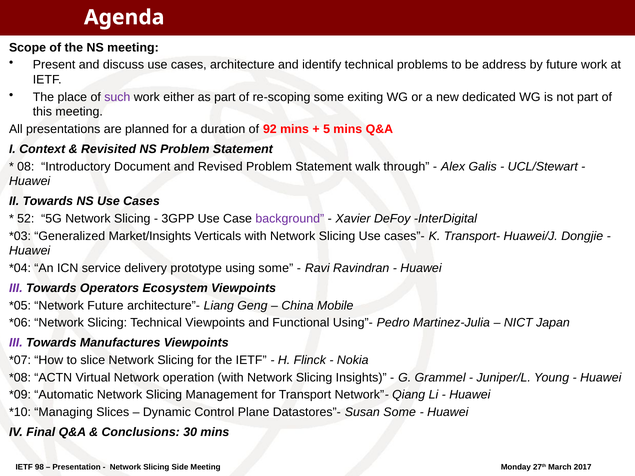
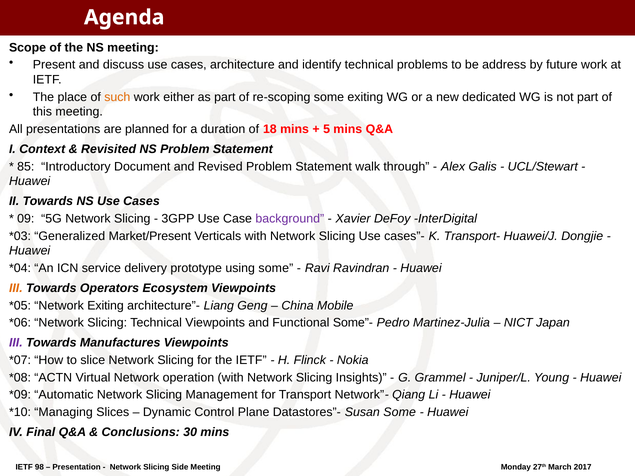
such colour: purple -> orange
92: 92 -> 18
08: 08 -> 85
52: 52 -> 09
Market/Insights: Market/Insights -> Market/Present
III at (16, 288) colour: purple -> orange
Network Future: Future -> Exiting
Using”-: Using”- -> Some”-
